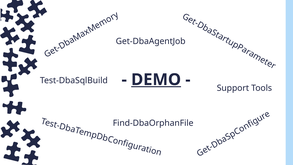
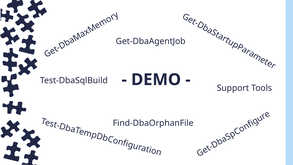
DEMO underline: present -> none
